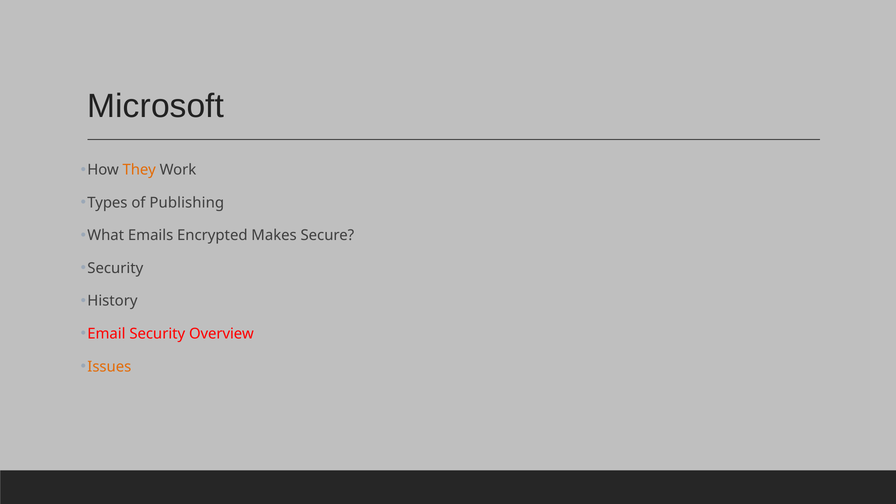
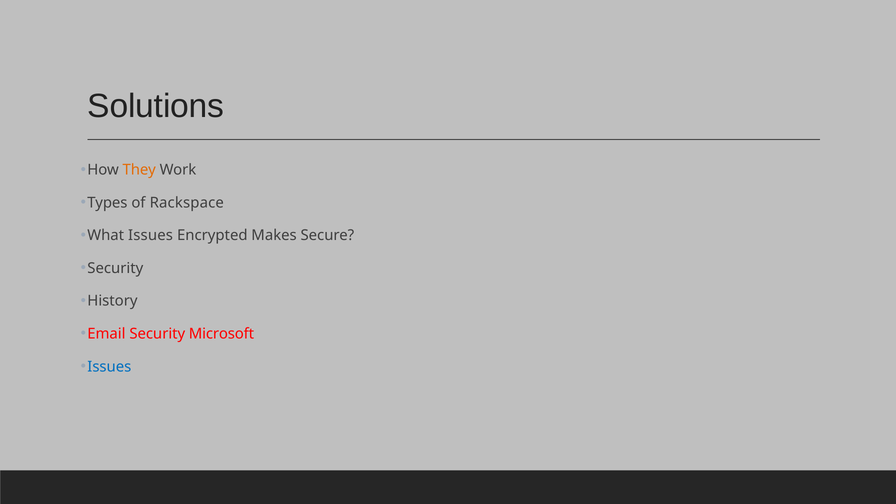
Microsoft: Microsoft -> Solutions
Publishing: Publishing -> Rackspace
What Emails: Emails -> Issues
Overview: Overview -> Microsoft
Issues at (109, 367) colour: orange -> blue
